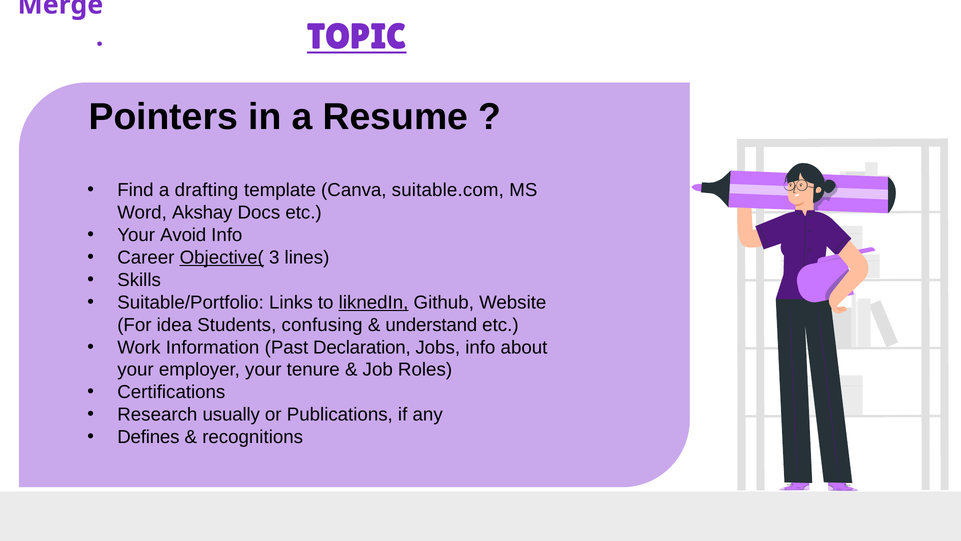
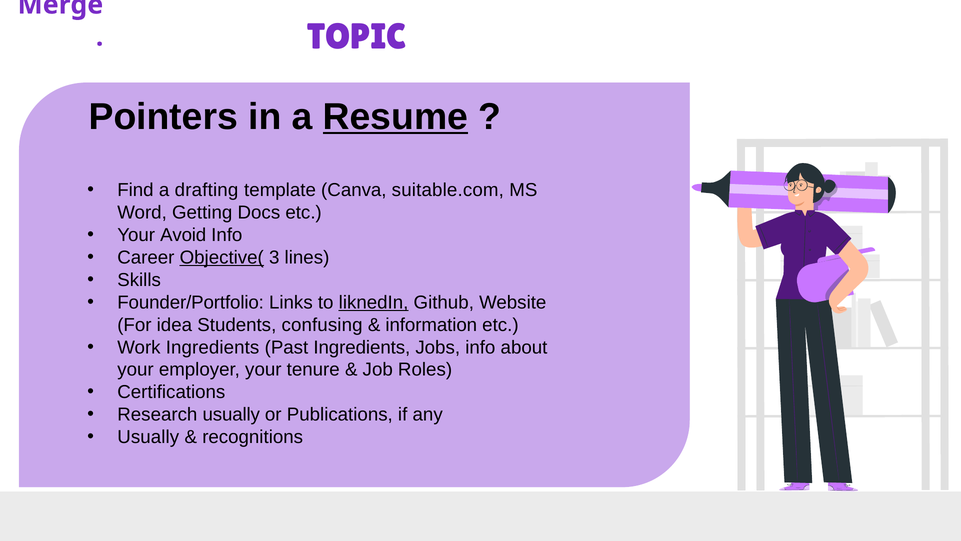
TOPIC underline: present -> none
Resume underline: none -> present
Akshay: Akshay -> Getting
Suitable/Portfolio: Suitable/Portfolio -> Founder/Portfolio
understand: understand -> information
Work Information: Information -> Ingredients
Past Declaration: Declaration -> Ingredients
Defines at (148, 437): Defines -> Usually
